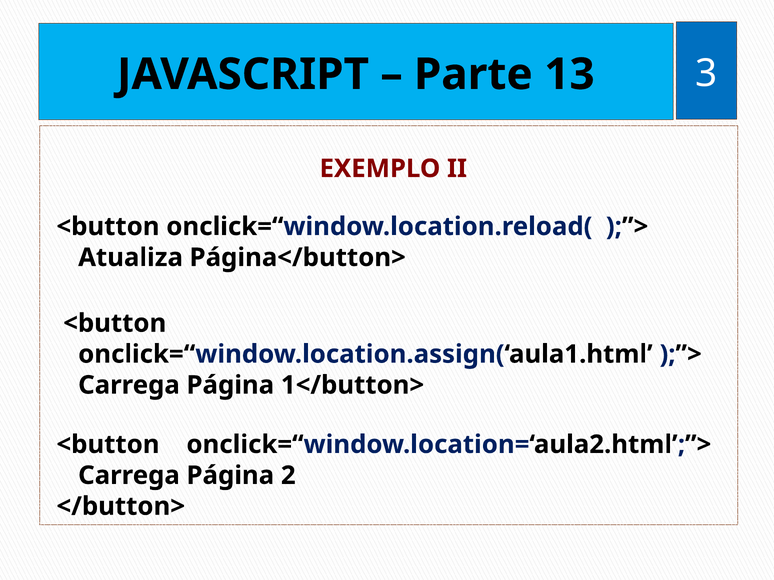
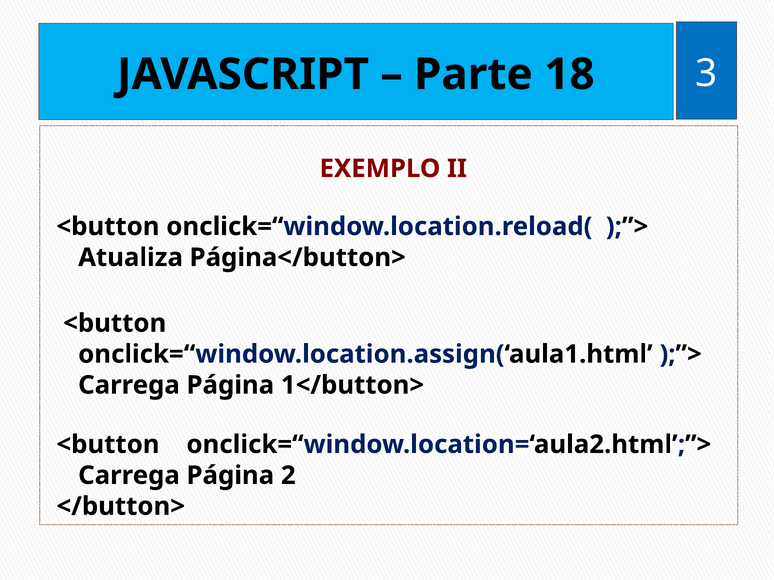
13: 13 -> 18
